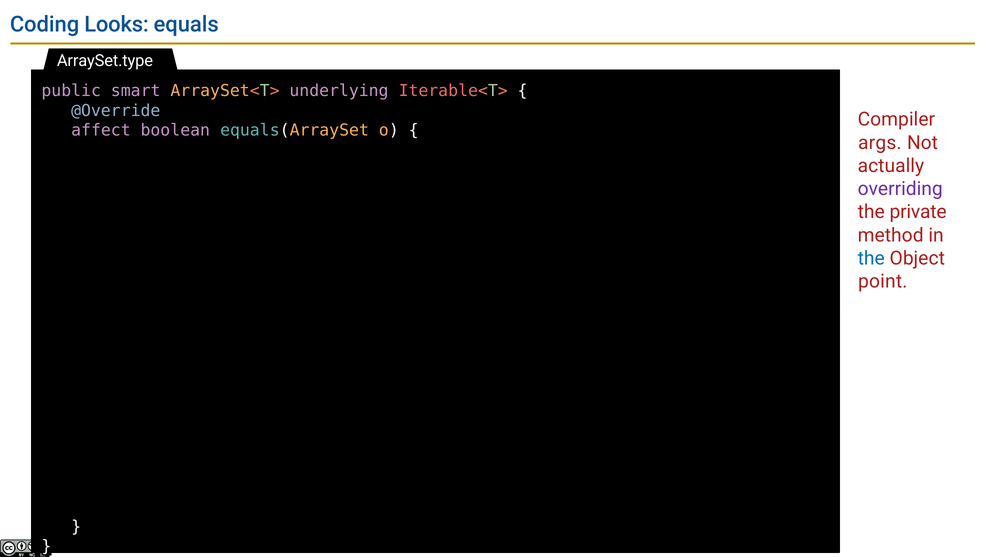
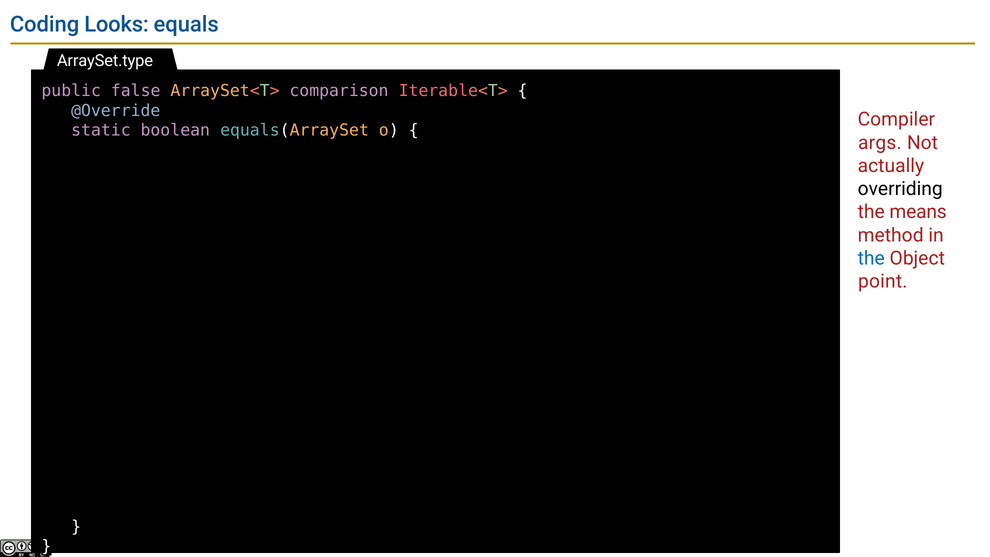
smart: smart -> false
underlying: underlying -> comparison
affect: affect -> static
overriding colour: purple -> black
private: private -> means
